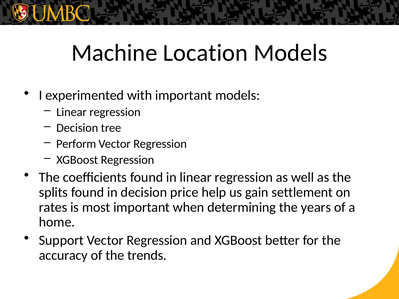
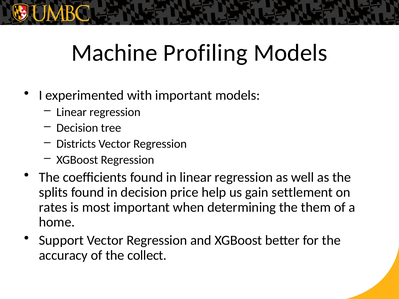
Location: Location -> Profiling
Perform: Perform -> Districts
years: years -> them
trends: trends -> collect
